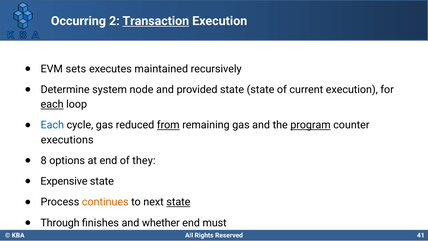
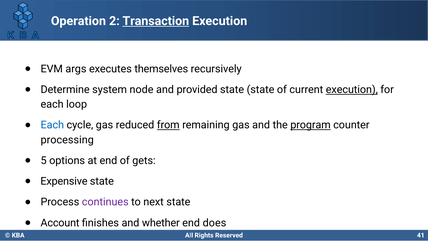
Occurring: Occurring -> Operation
sets: sets -> args
maintained: maintained -> themselves
execution at (352, 90) underline: none -> present
each at (52, 104) underline: present -> none
executions: executions -> processing
8: 8 -> 5
they: they -> gets
continues colour: orange -> purple
state at (178, 202) underline: present -> none
Through: Through -> Account
must: must -> does
